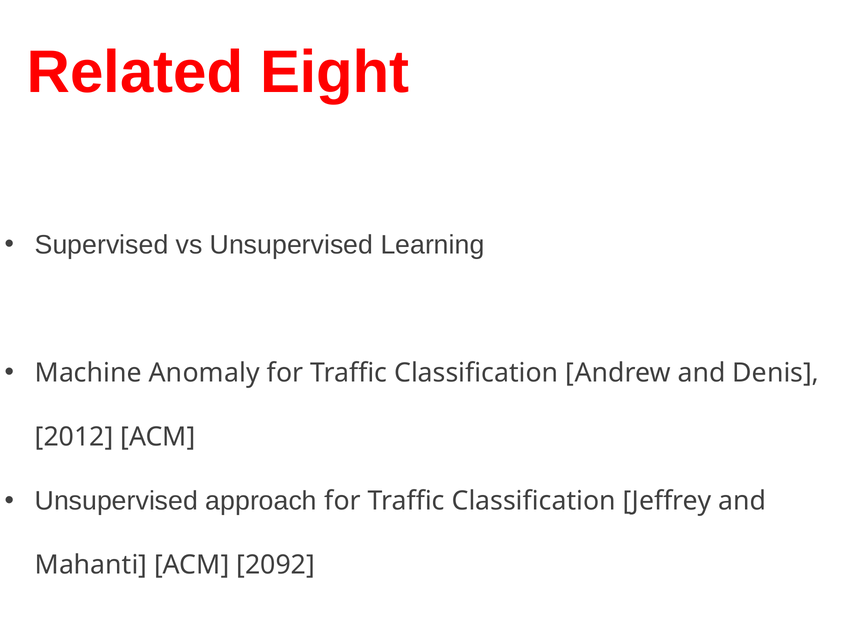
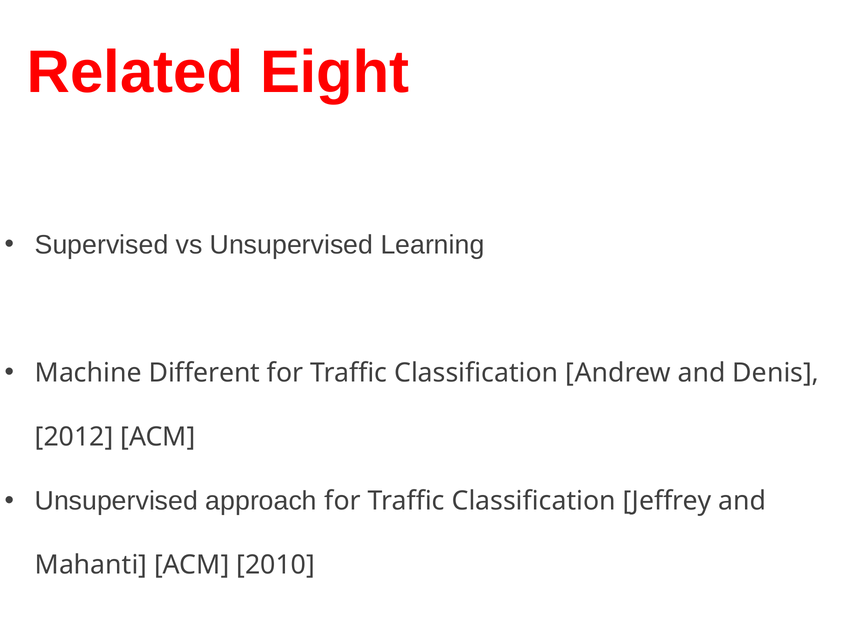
Anomaly: Anomaly -> Different
2092: 2092 -> 2010
